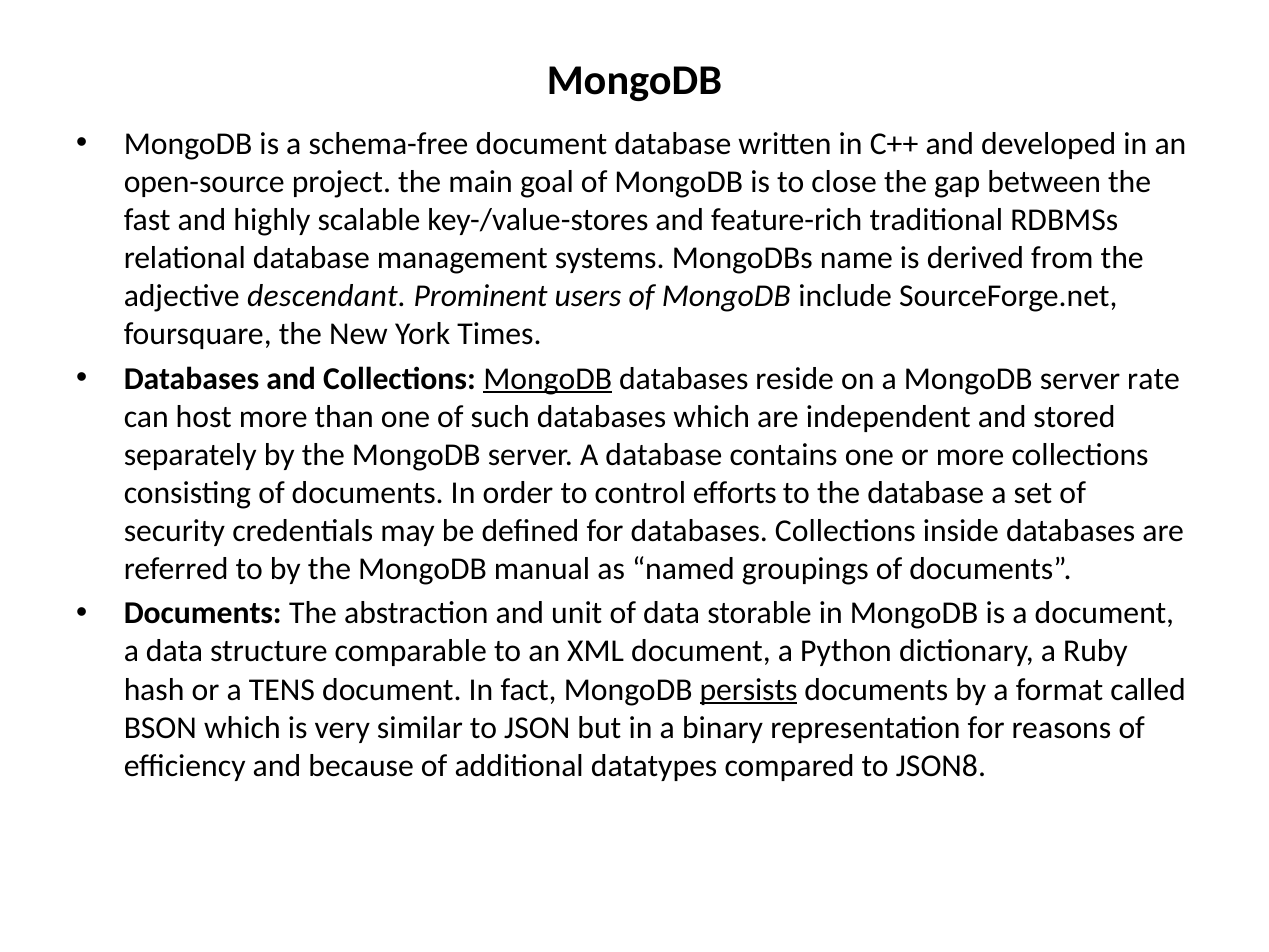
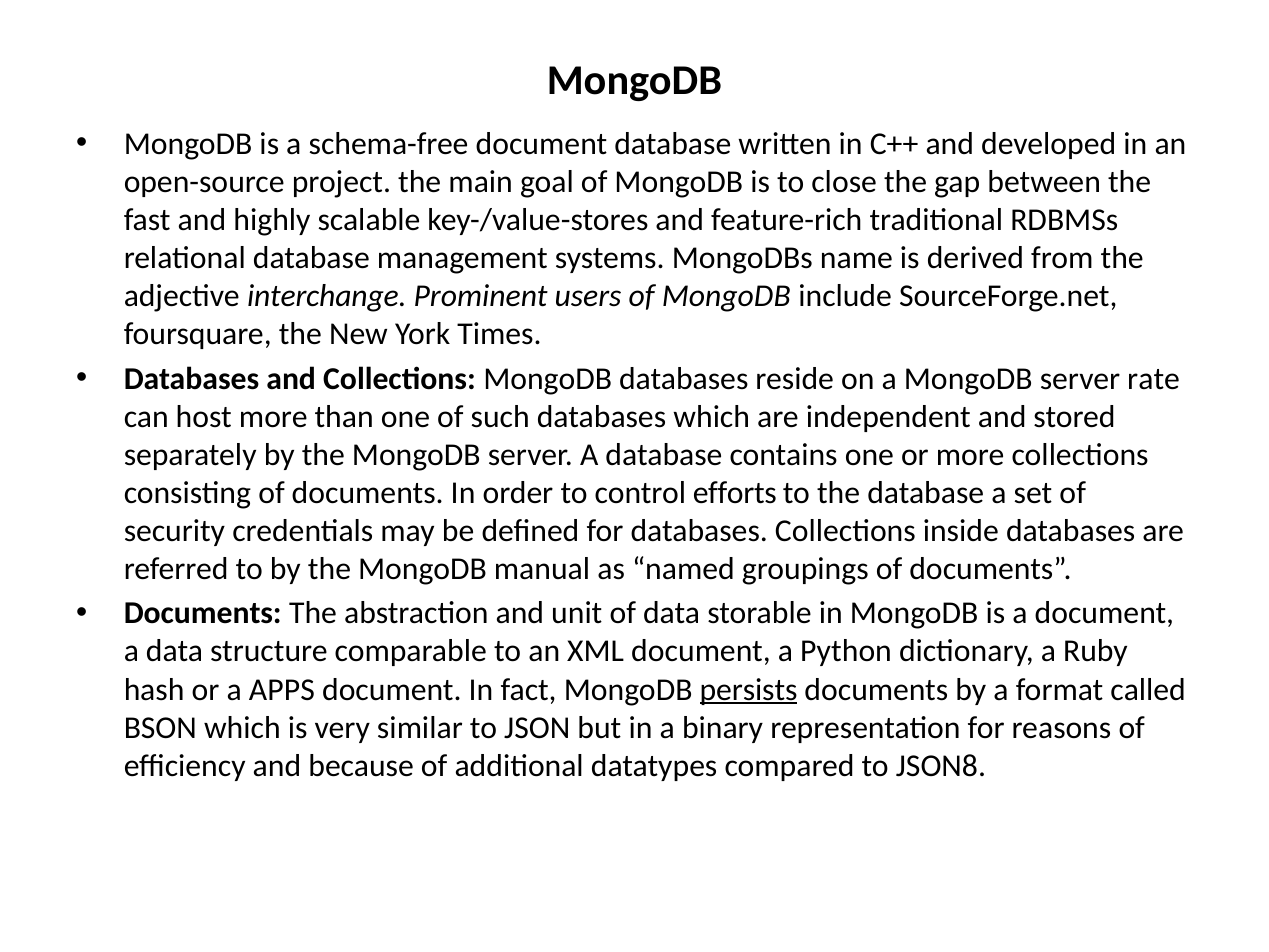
descendant: descendant -> interchange
MongoDB at (548, 378) underline: present -> none
TENS: TENS -> APPS
